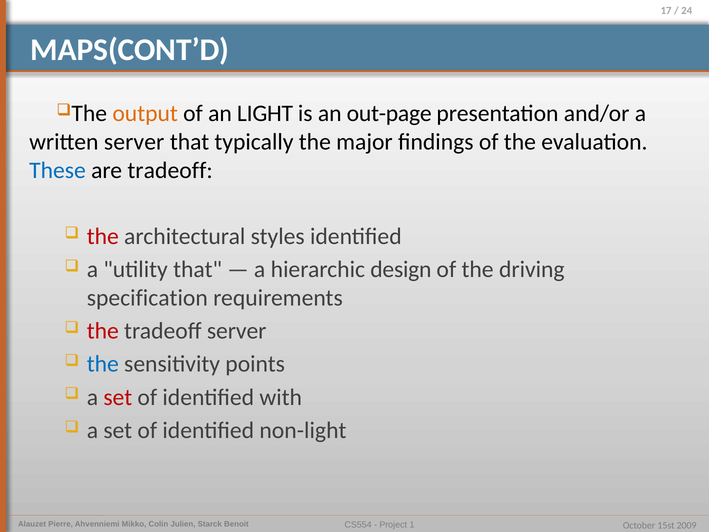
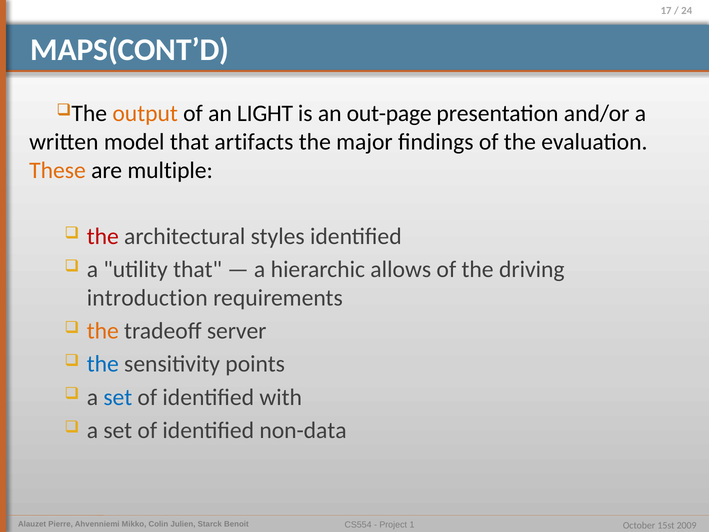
written server: server -> model
typically: typically -> artifacts
These colour: blue -> orange
are tradeoff: tradeoff -> multiple
design: design -> allows
specification: specification -> introduction
the at (103, 331) colour: red -> orange
set at (118, 397) colour: red -> blue
non-light: non-light -> non-data
